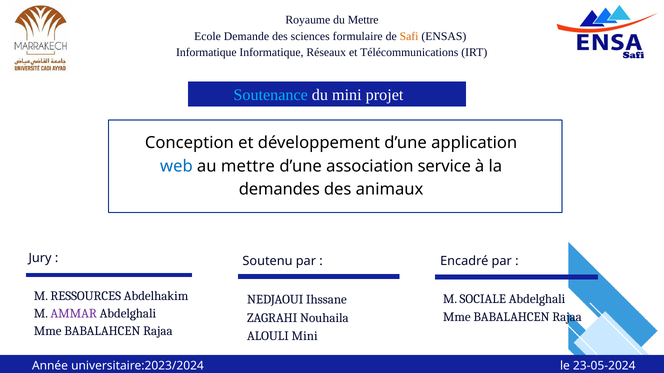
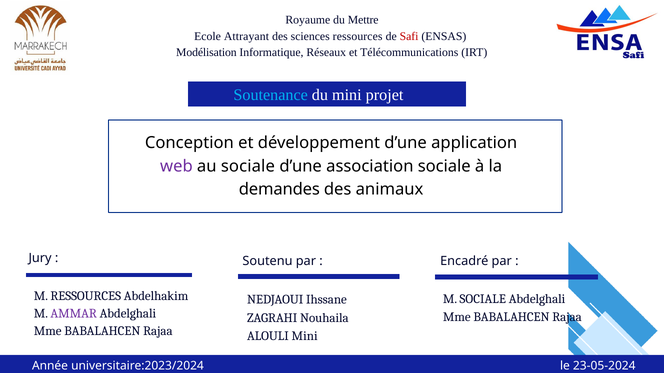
Demande: Demande -> Attrayant
sciences formulaire: formulaire -> ressources
Safi colour: orange -> red
Informatique at (206, 53): Informatique -> Modélisation
web colour: blue -> purple
au mettre: mettre -> sociale
association service: service -> sociale
